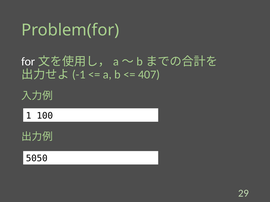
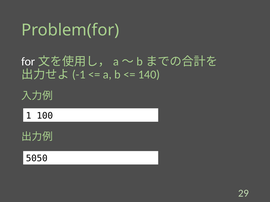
407: 407 -> 140
